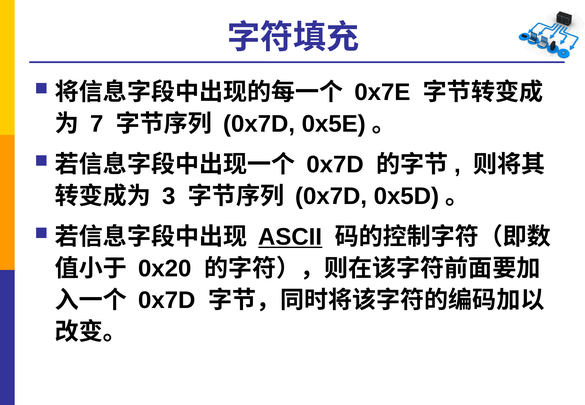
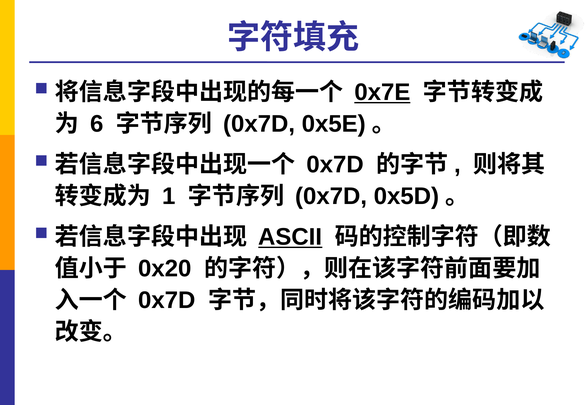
0x7E underline: none -> present
7: 7 -> 6
3: 3 -> 1
